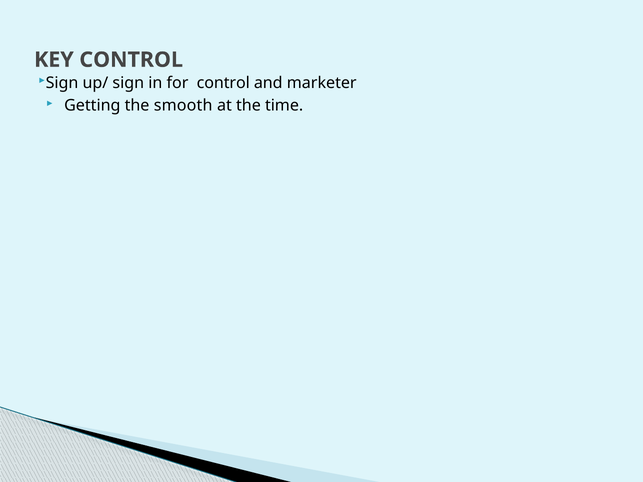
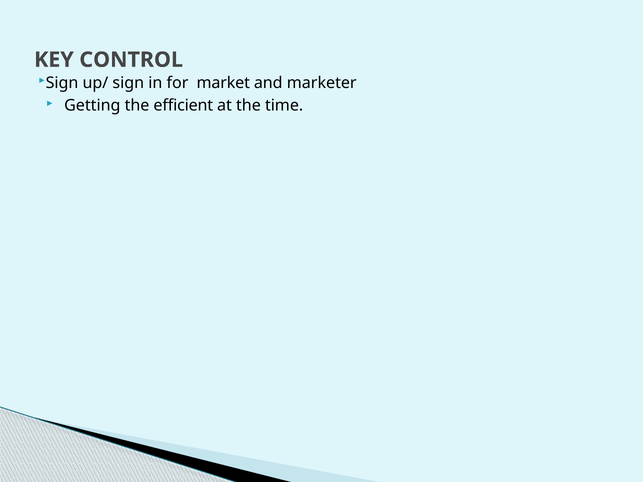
for control: control -> market
smooth: smooth -> efficient
